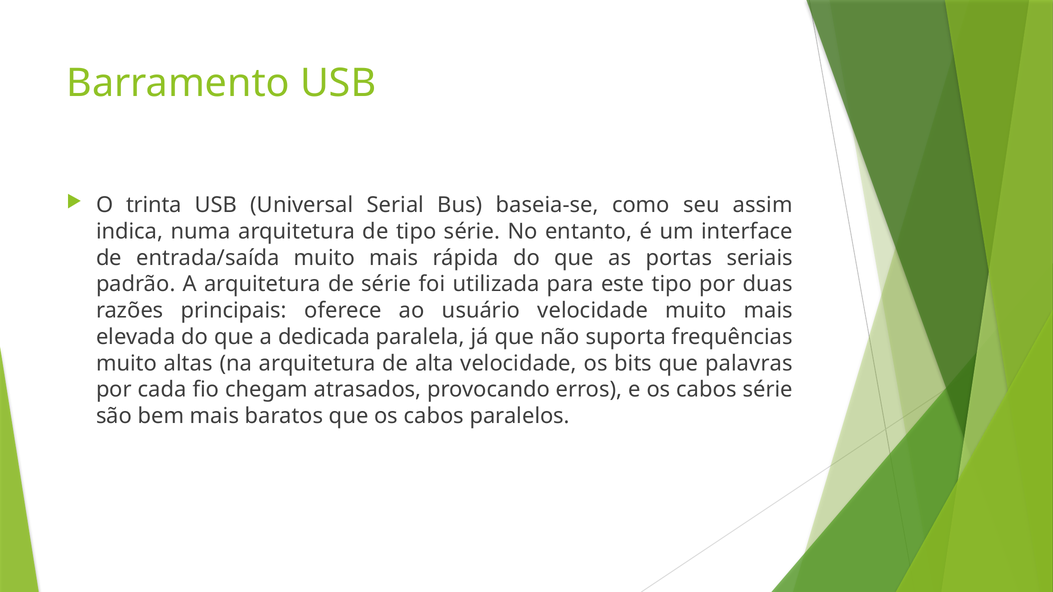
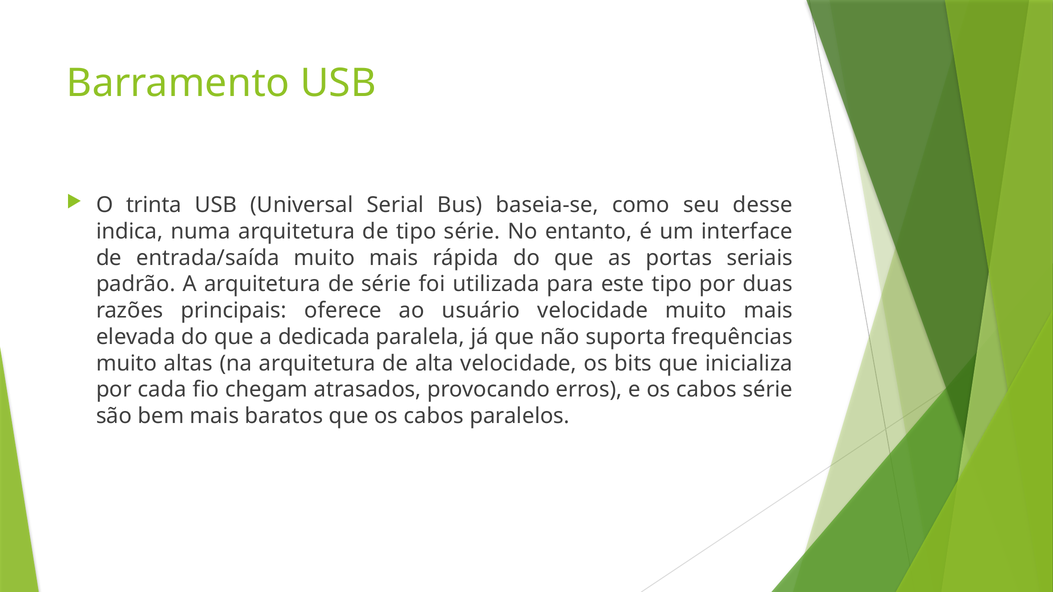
assim: assim -> desse
palavras: palavras -> inicializa
